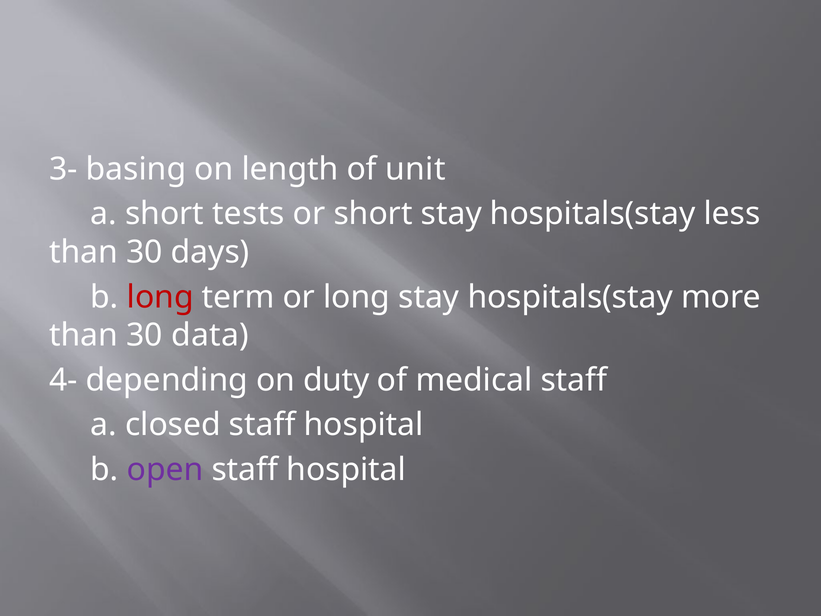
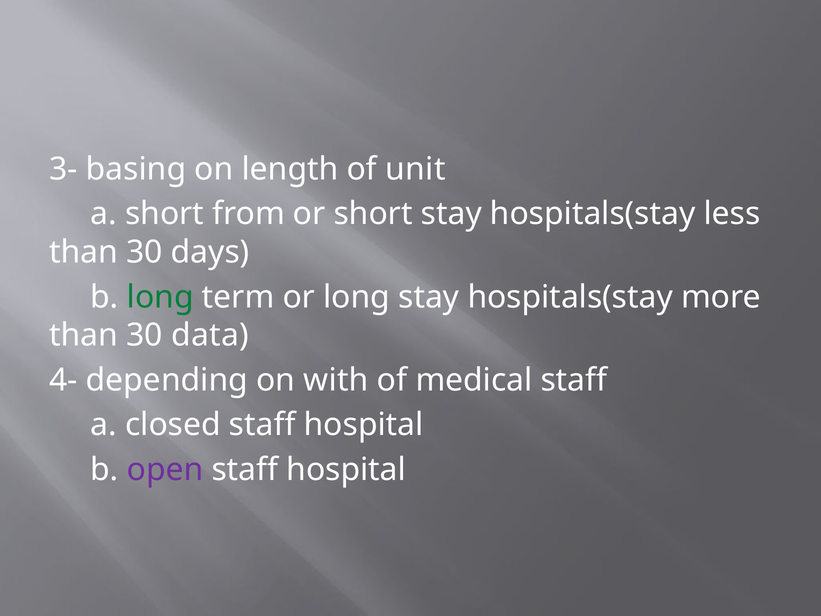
tests: tests -> from
long at (160, 297) colour: red -> green
duty: duty -> with
